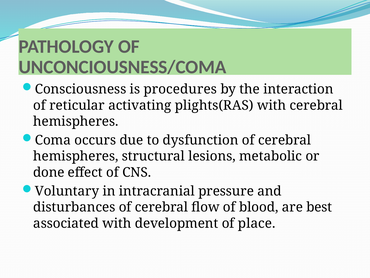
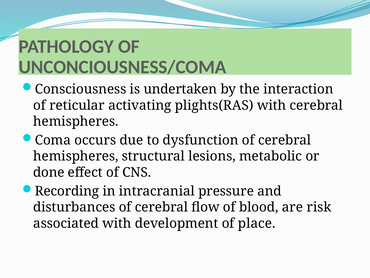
procedures: procedures -> undertaken
Voluntary: Voluntary -> Recording
best: best -> risk
